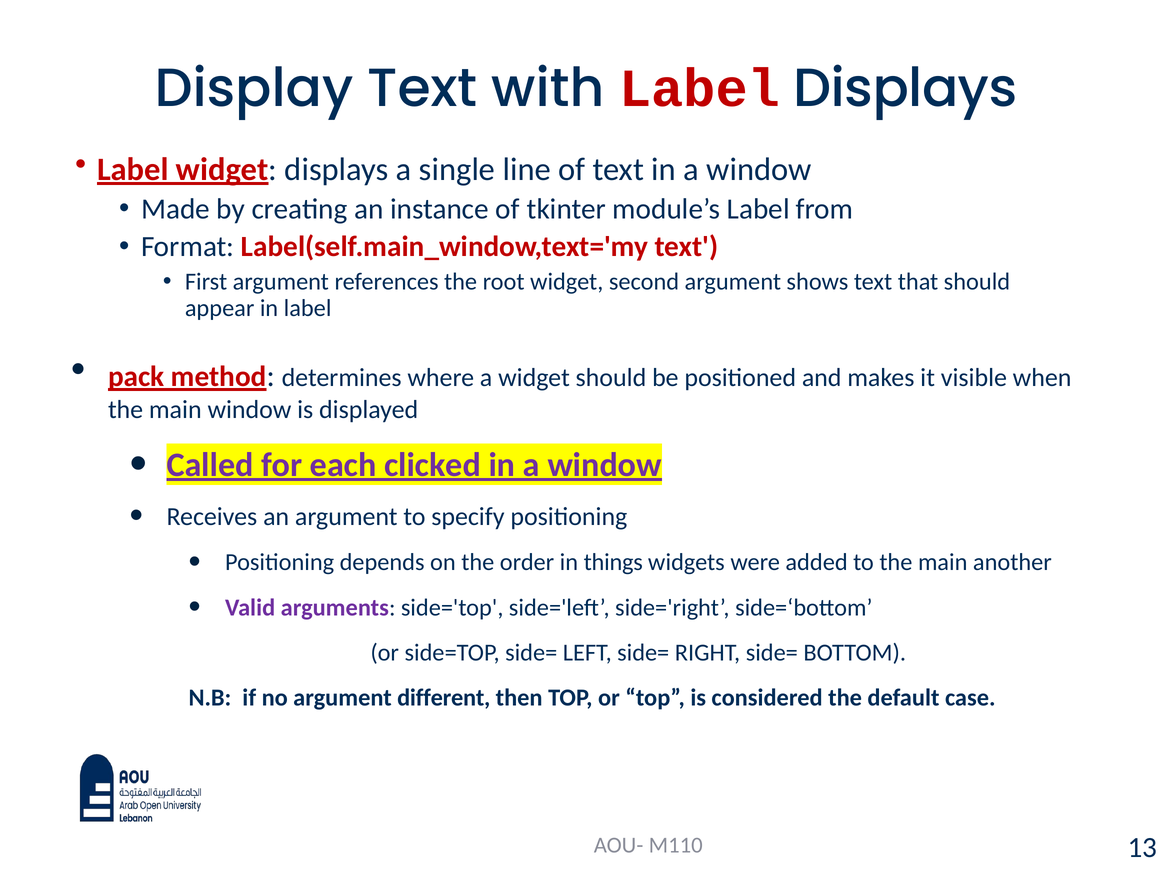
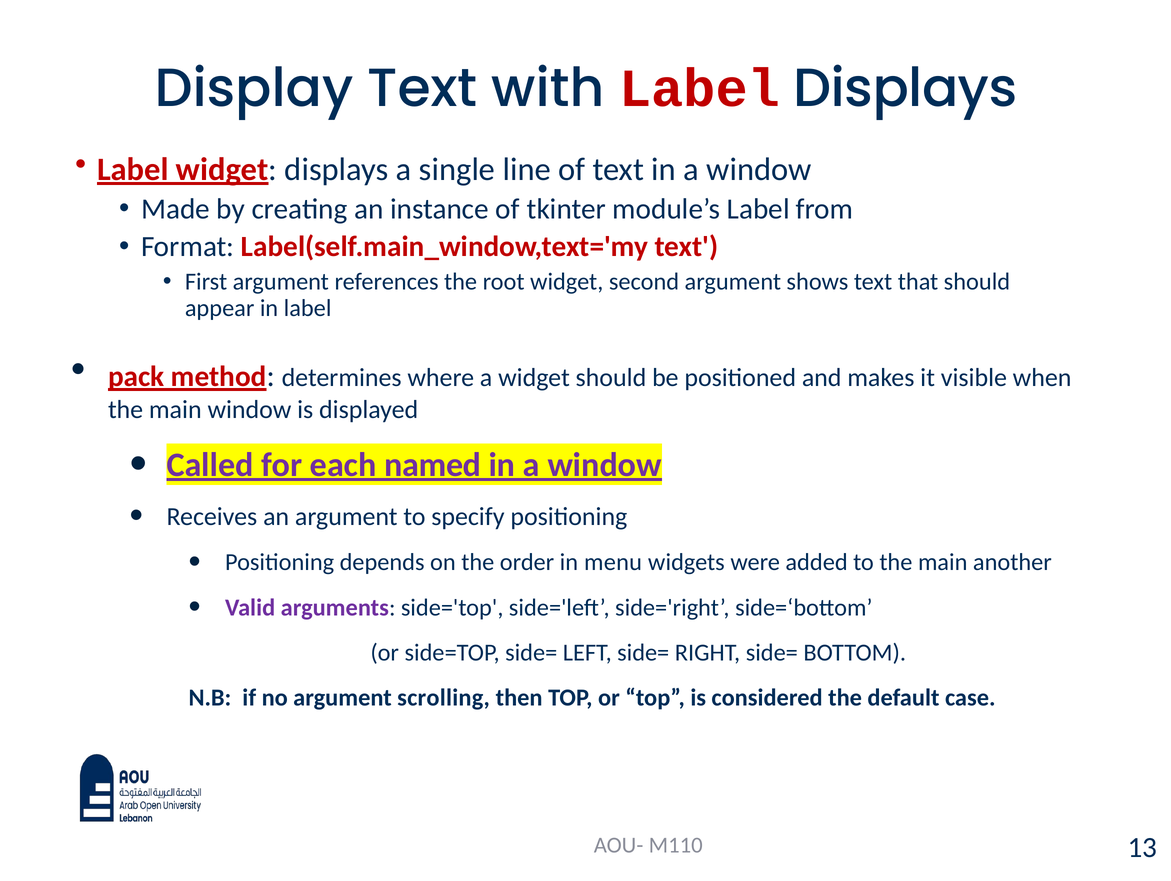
clicked: clicked -> named
things: things -> menu
different: different -> scrolling
